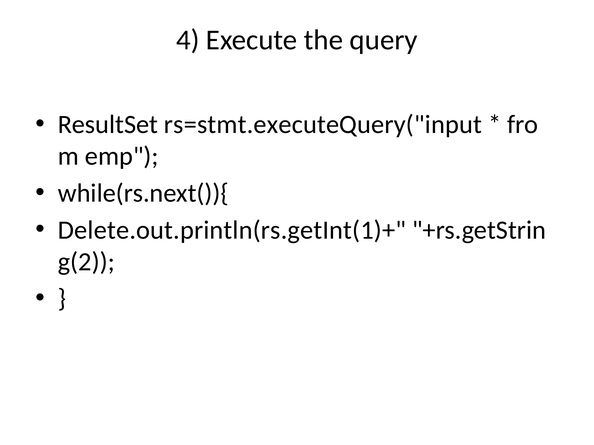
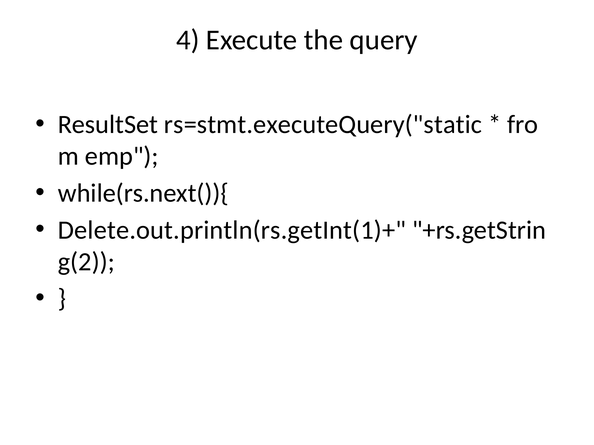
rs=stmt.executeQuery("input: rs=stmt.executeQuery("input -> rs=stmt.executeQuery("static
